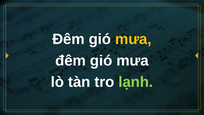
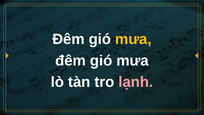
lạnh colour: light green -> pink
